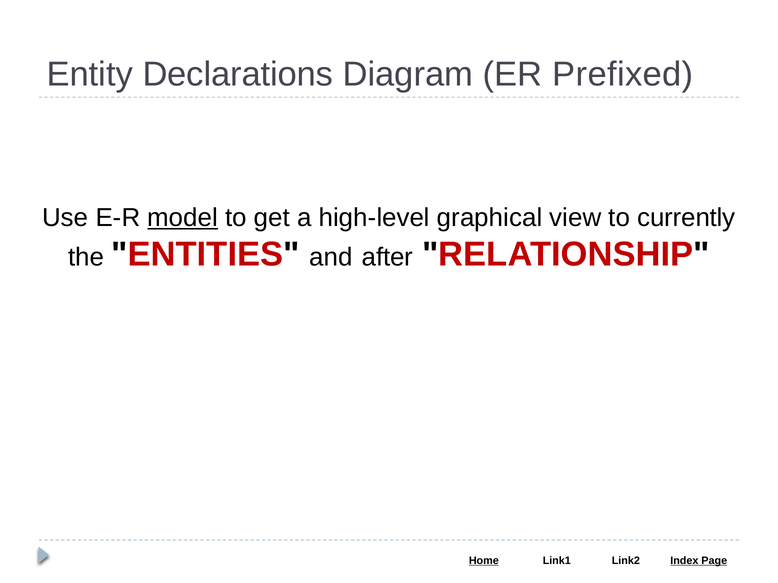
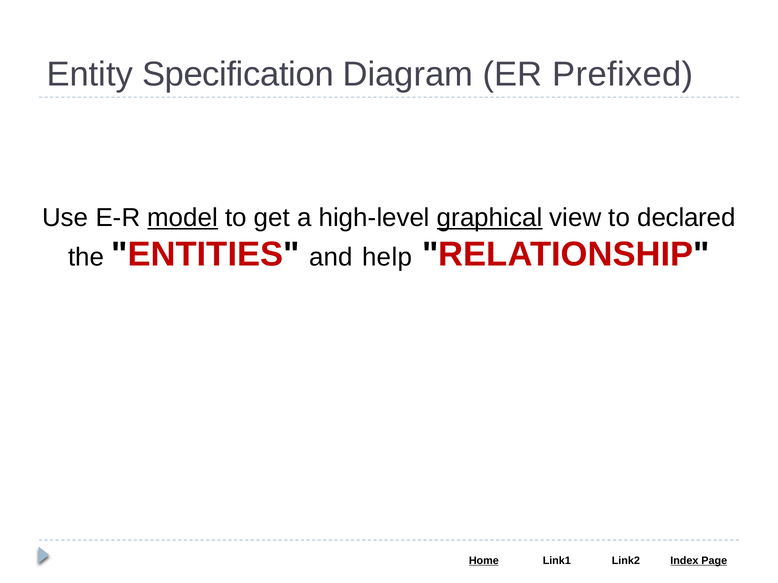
Declarations: Declarations -> Specification
graphical underline: none -> present
currently: currently -> declared
after: after -> help
